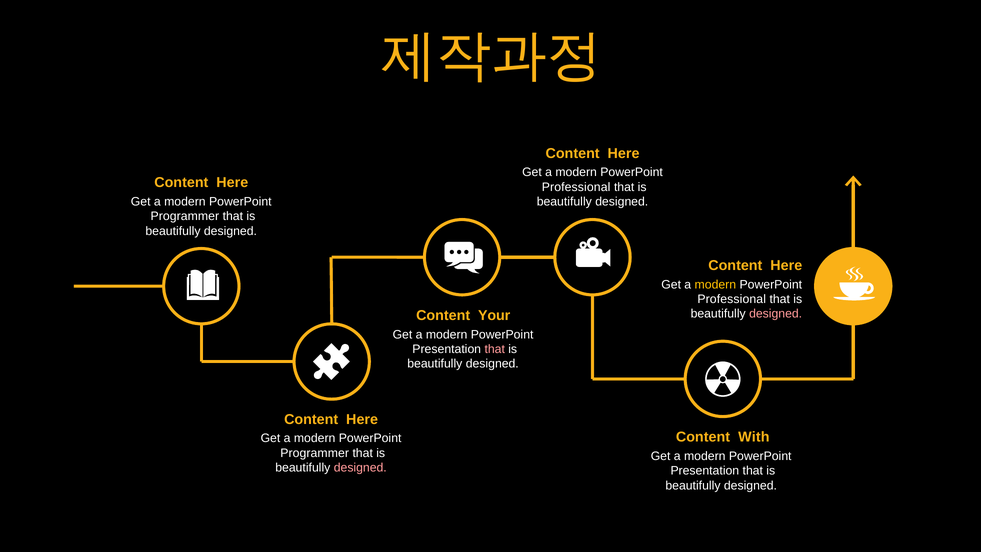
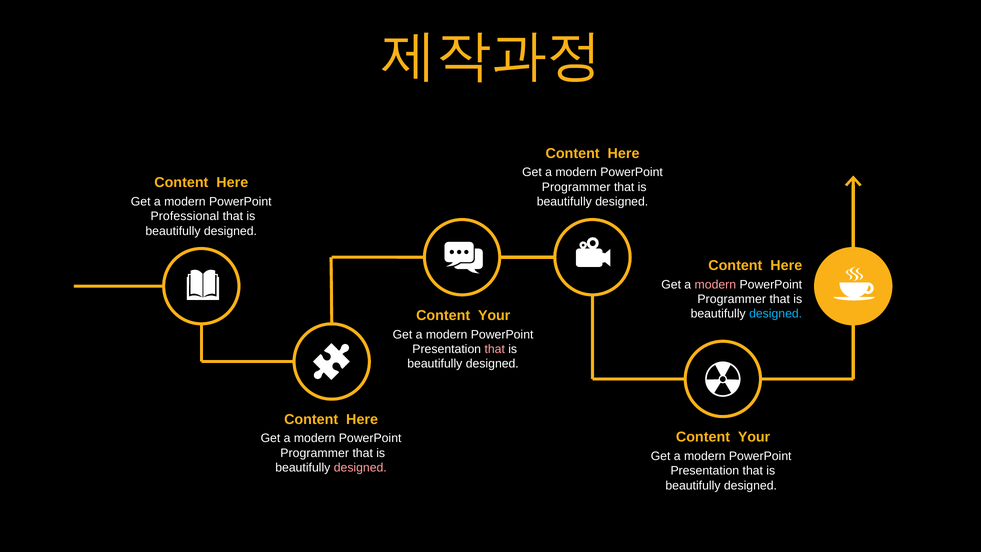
Professional at (576, 187): Professional -> Programmer
Programmer at (185, 216): Programmer -> Professional
modern at (715, 284) colour: yellow -> pink
Professional at (732, 299): Professional -> Programmer
designed at (776, 314) colour: pink -> light blue
With at (754, 437): With -> Your
